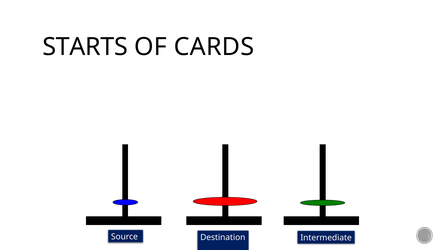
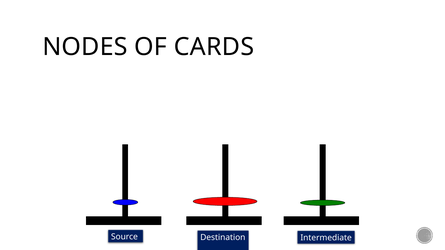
STARTS: STARTS -> NODES
